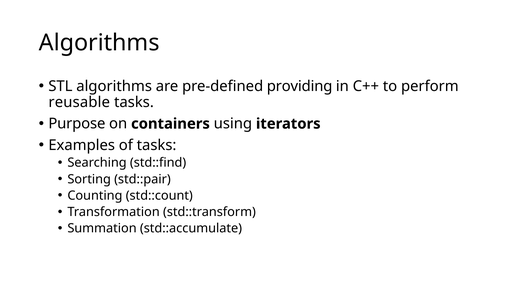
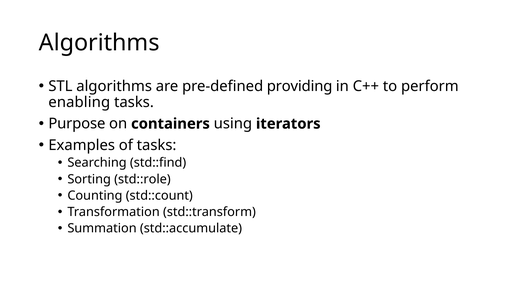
reusable: reusable -> enabling
std::pair: std::pair -> std::role
